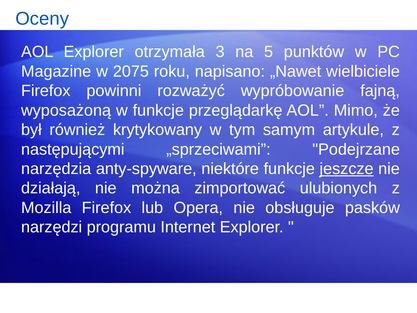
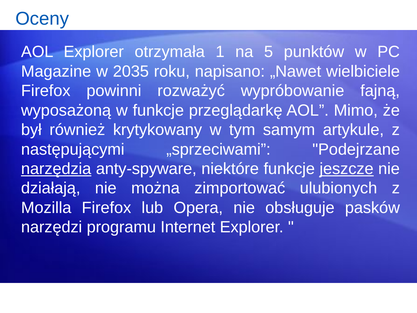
3: 3 -> 1
2075: 2075 -> 2035
narzędzia underline: none -> present
